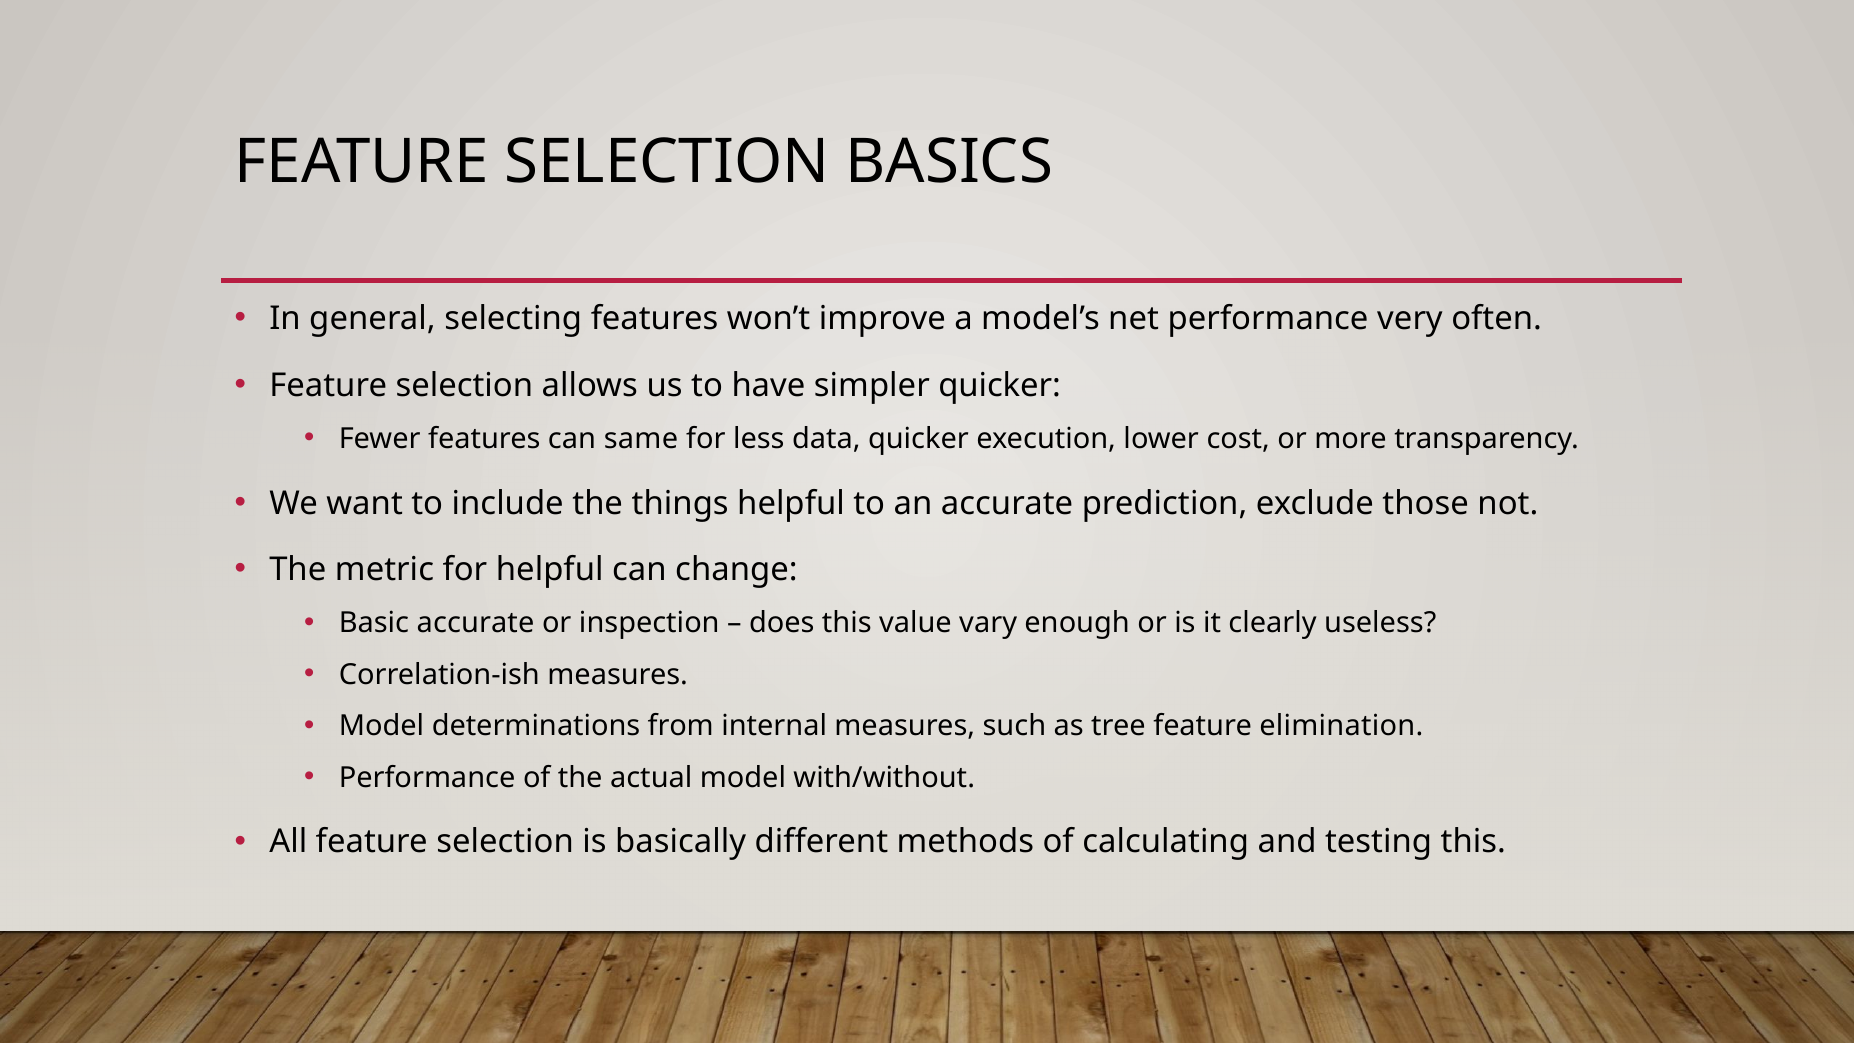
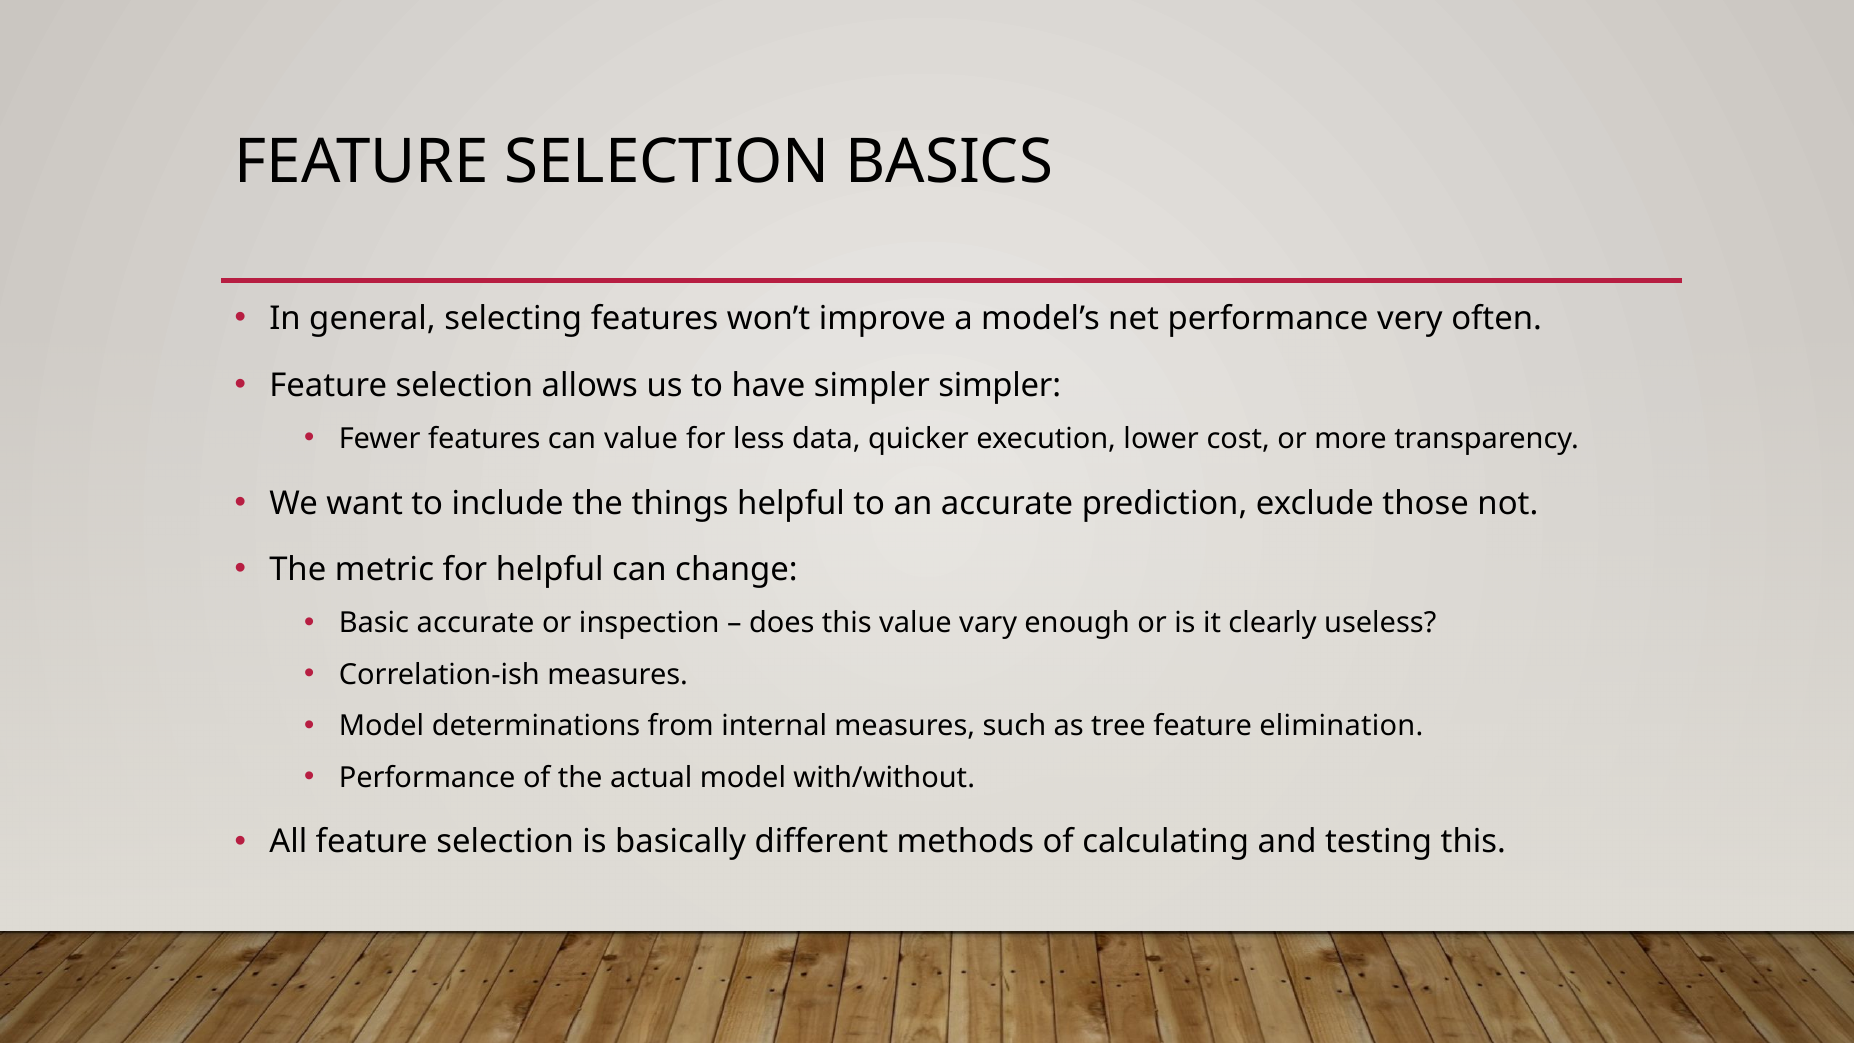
simpler quicker: quicker -> simpler
can same: same -> value
